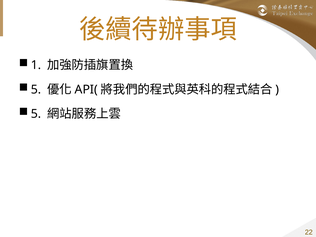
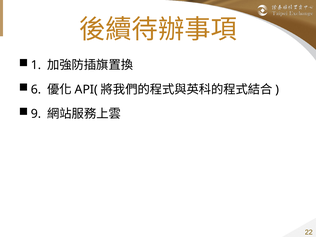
5 at (36, 89): 5 -> 6
5 at (36, 114): 5 -> 9
